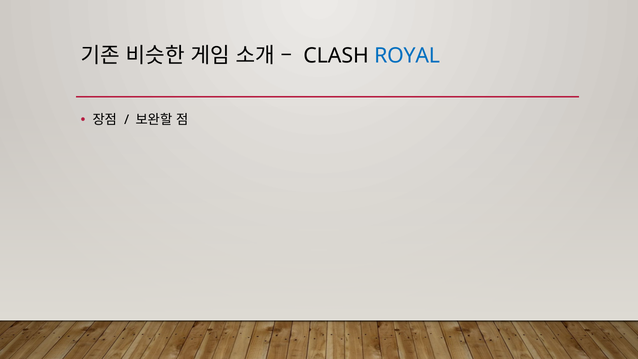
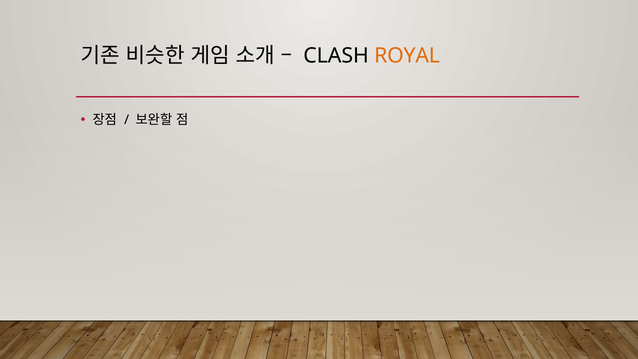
ROYAL colour: blue -> orange
